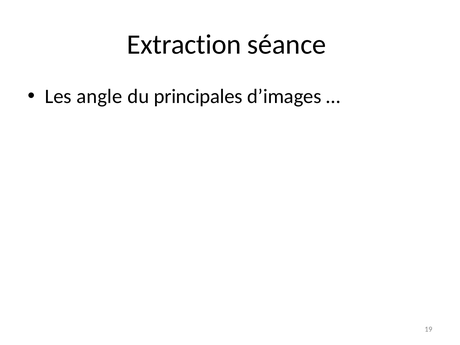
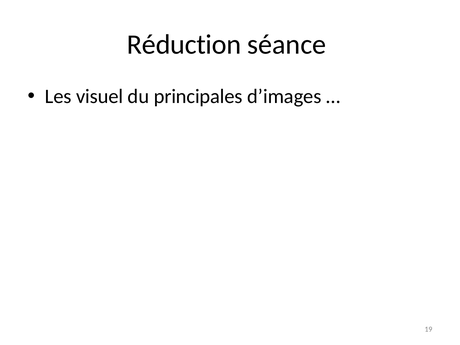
Extraction: Extraction -> Réduction
angle: angle -> visuel
